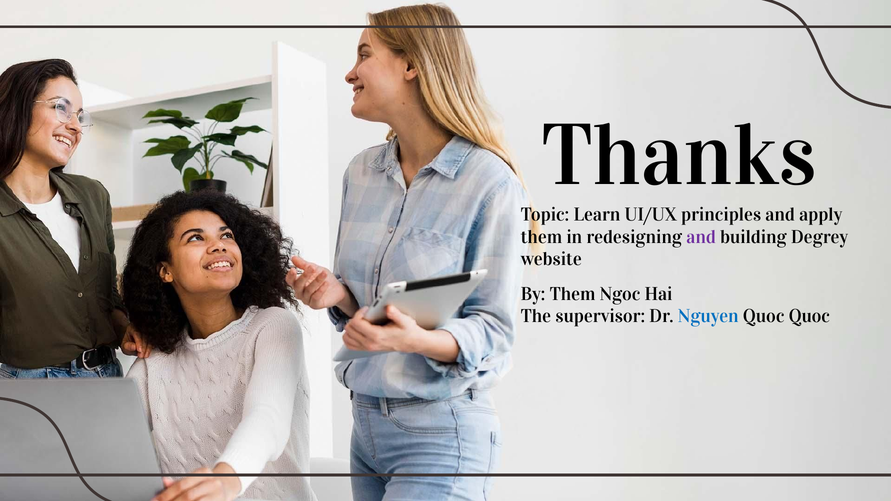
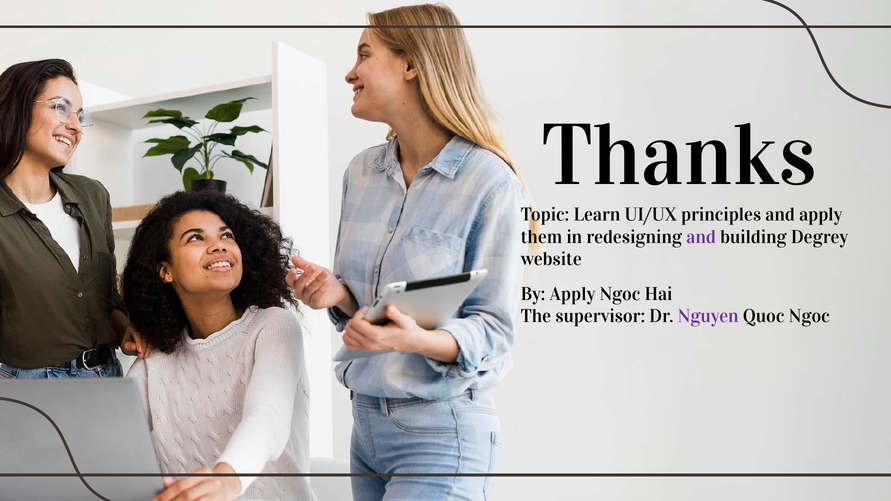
By Them: Them -> Apply
Nguyen colour: blue -> purple
Quoc Quoc: Quoc -> Ngoc
